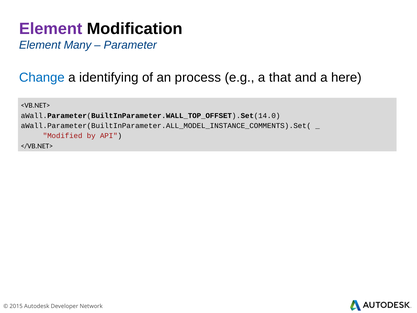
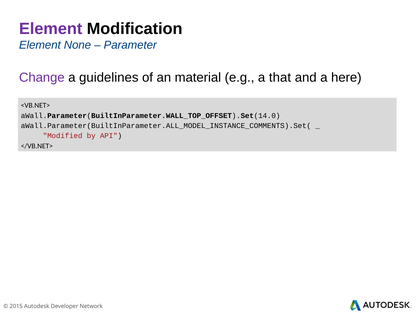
Many: Many -> None
Change colour: blue -> purple
identifying: identifying -> guidelines
process: process -> material
